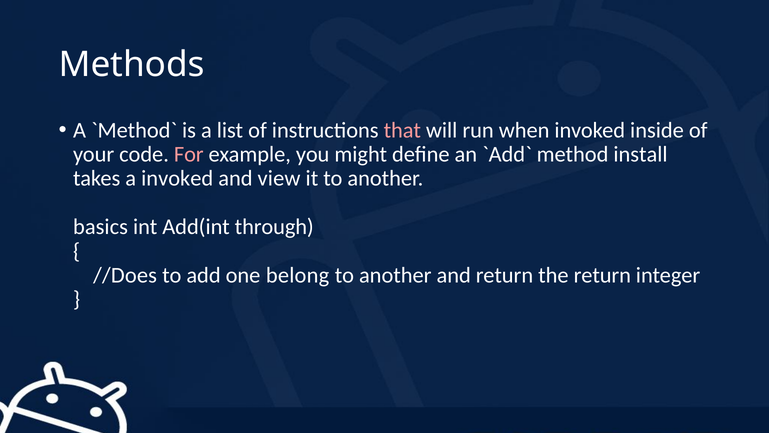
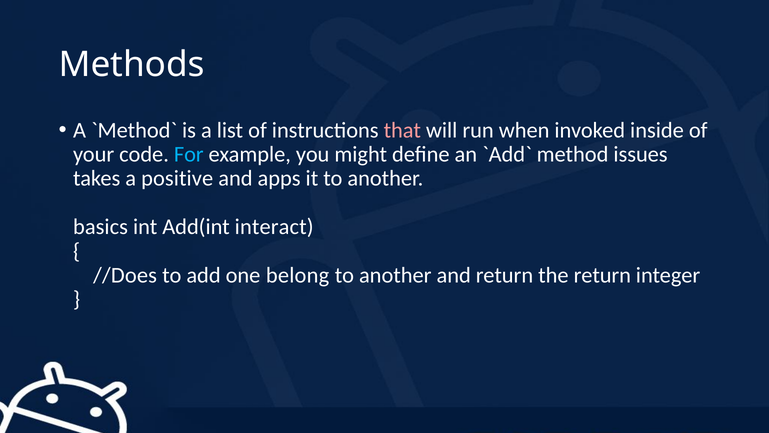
For colour: pink -> light blue
install: install -> issues
a invoked: invoked -> positive
view: view -> apps
through: through -> interact
